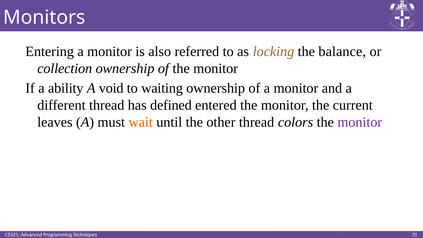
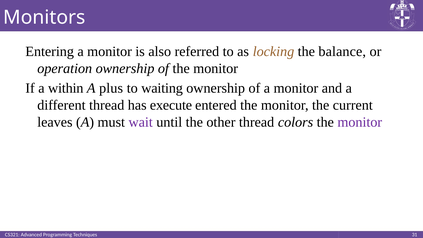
collection: collection -> operation
ability: ability -> within
void: void -> plus
defined: defined -> execute
wait colour: orange -> purple
